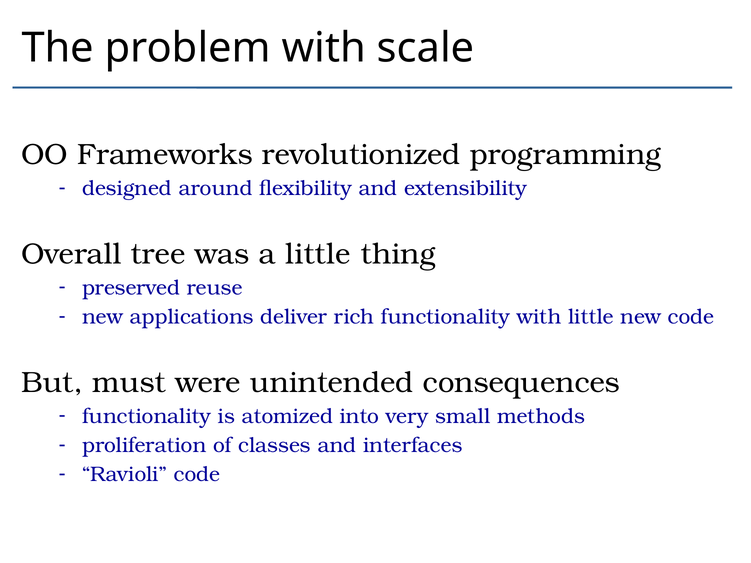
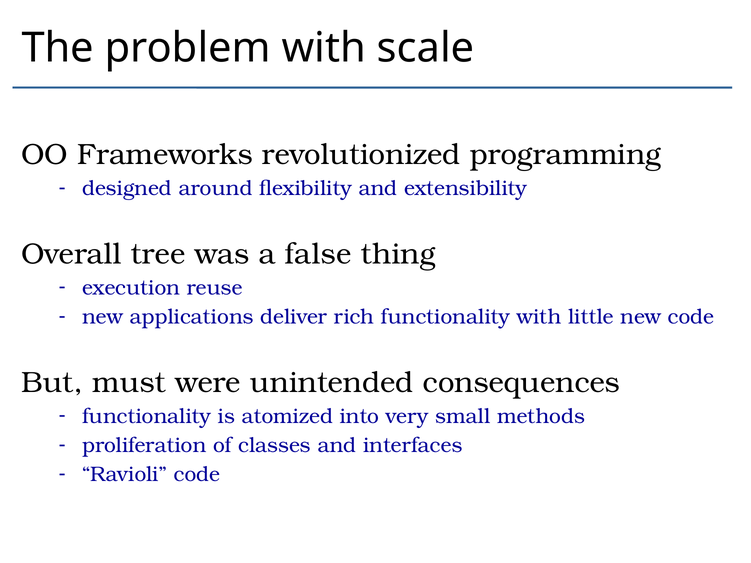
a little: little -> false
preserved: preserved -> execution
